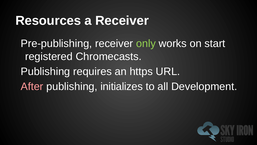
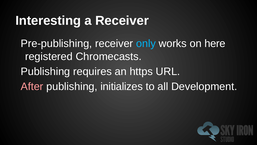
Resources: Resources -> Interesting
only colour: light green -> light blue
start: start -> here
